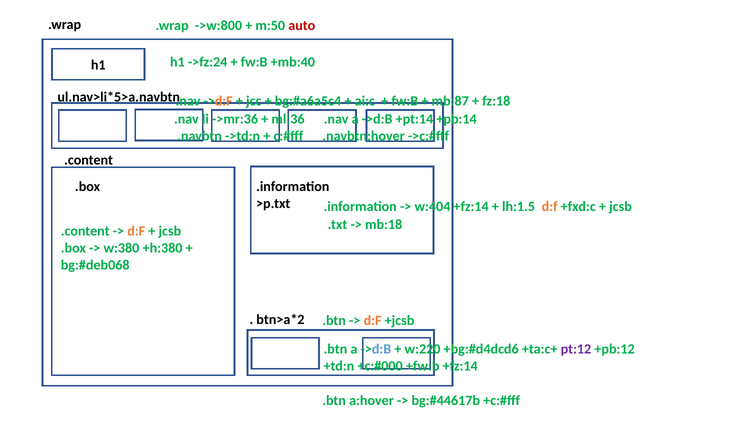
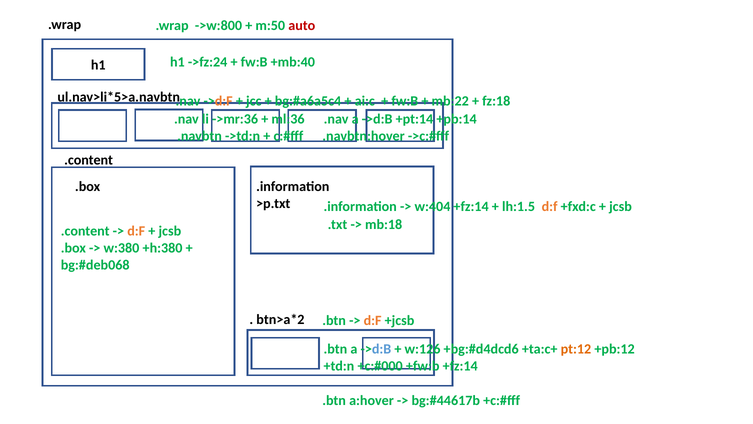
mb:87: mb:87 -> mb:22
w:220: w:220 -> w:126
pt:12 colour: purple -> orange
